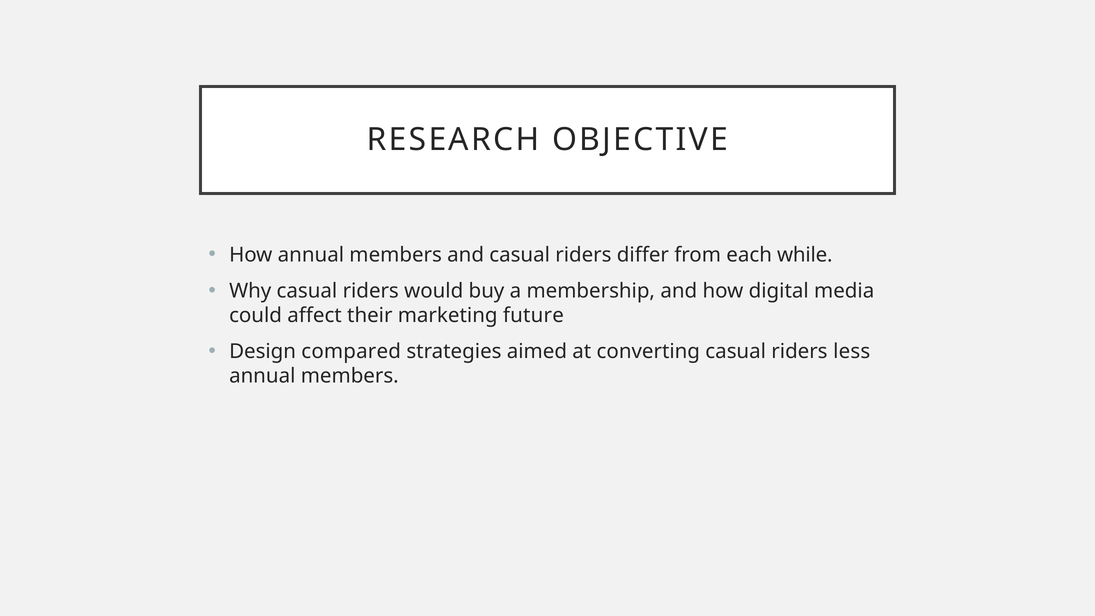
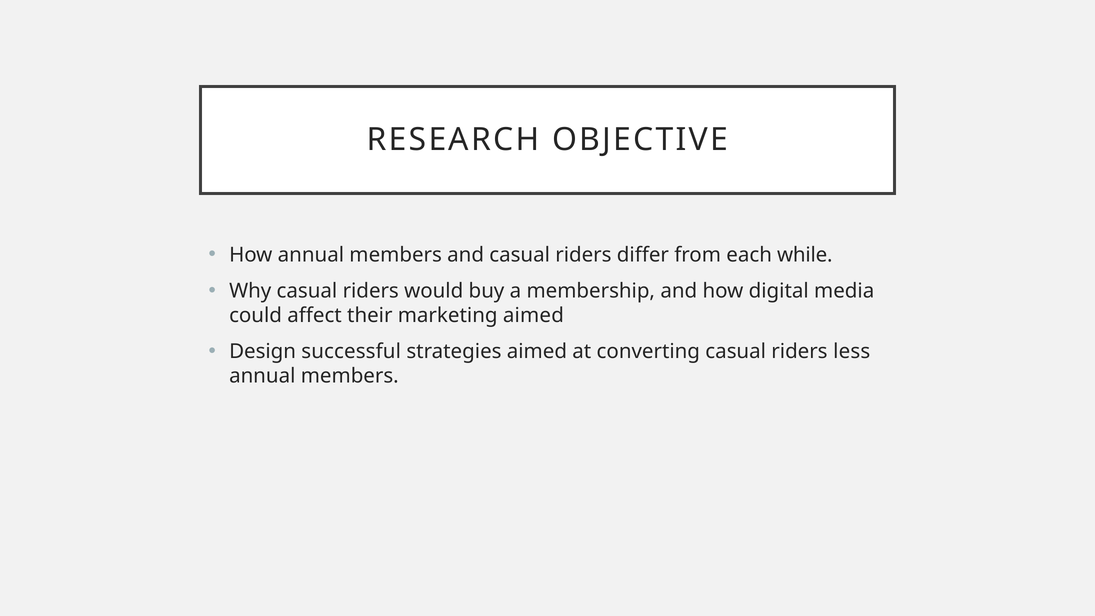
marketing future: future -> aimed
compared: compared -> successful
